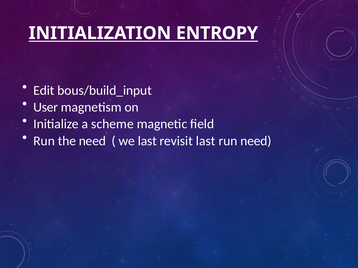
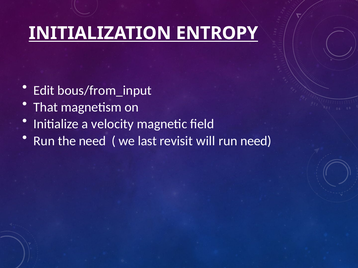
bous/build_input: bous/build_input -> bous/from_input
User: User -> That
scheme: scheme -> velocity
revisit last: last -> will
